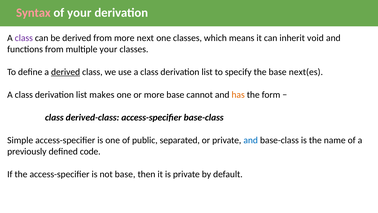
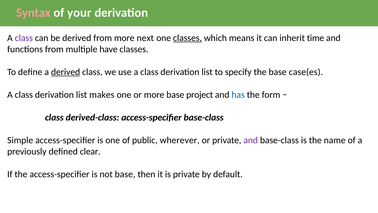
classes at (187, 38) underline: none -> present
void: void -> time
multiple your: your -> have
next(es: next(es -> case(es
cannot: cannot -> project
has colour: orange -> blue
separated: separated -> wherever
and at (251, 140) colour: blue -> purple
code: code -> clear
